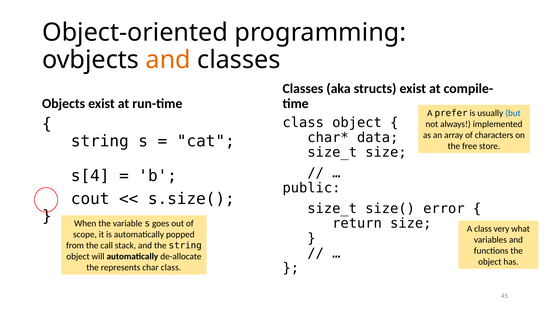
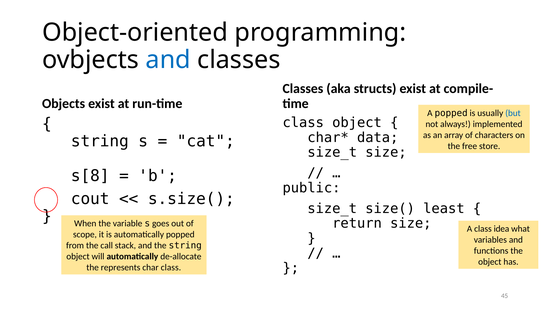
and at (168, 60) colour: orange -> blue
A prefer: prefer -> popped
s[4: s[4 -> s[8
error: error -> least
very: very -> idea
